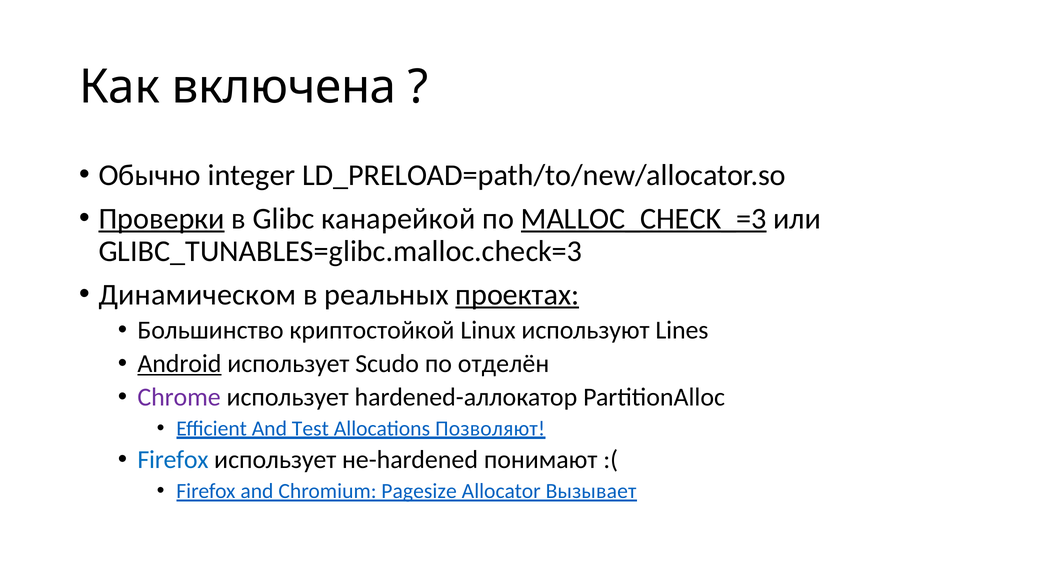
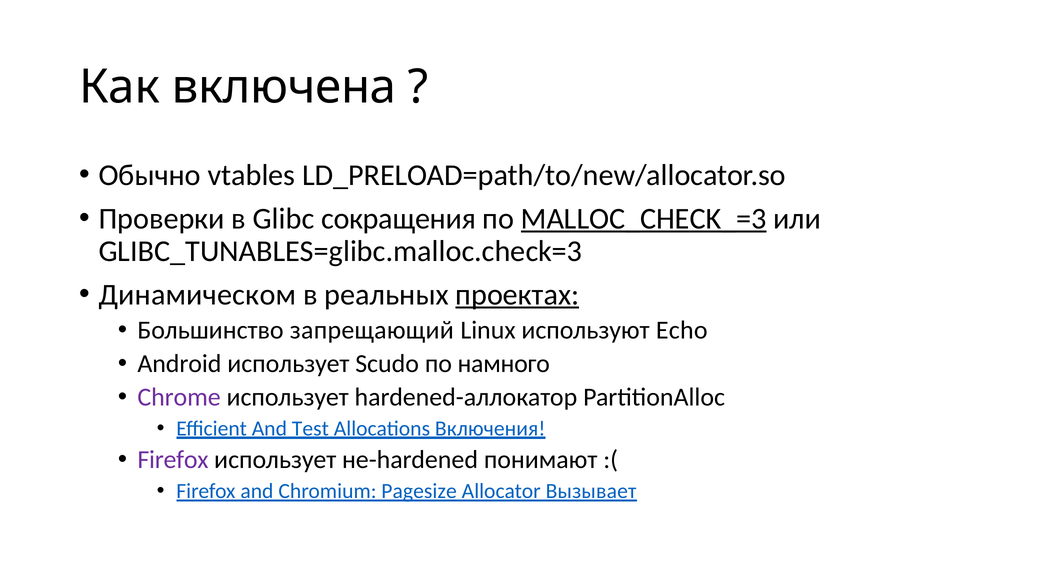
integer: integer -> vtables
Проверки underline: present -> none
канарейкой: канарейкой -> сокращения
криптостойкой: криптостойкой -> запрещающий
Lines: Lines -> Echo
Android underline: present -> none
отделён: отделён -> намного
Позволяют: Позволяют -> Включения
Firefox at (173, 460) colour: blue -> purple
